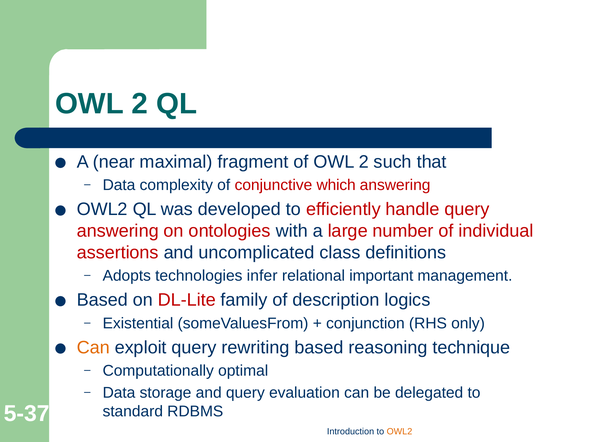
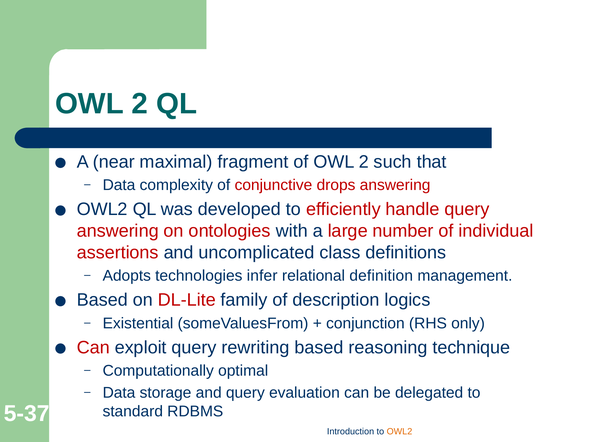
which: which -> drops
important: important -> definition
Can at (93, 348) colour: orange -> red
